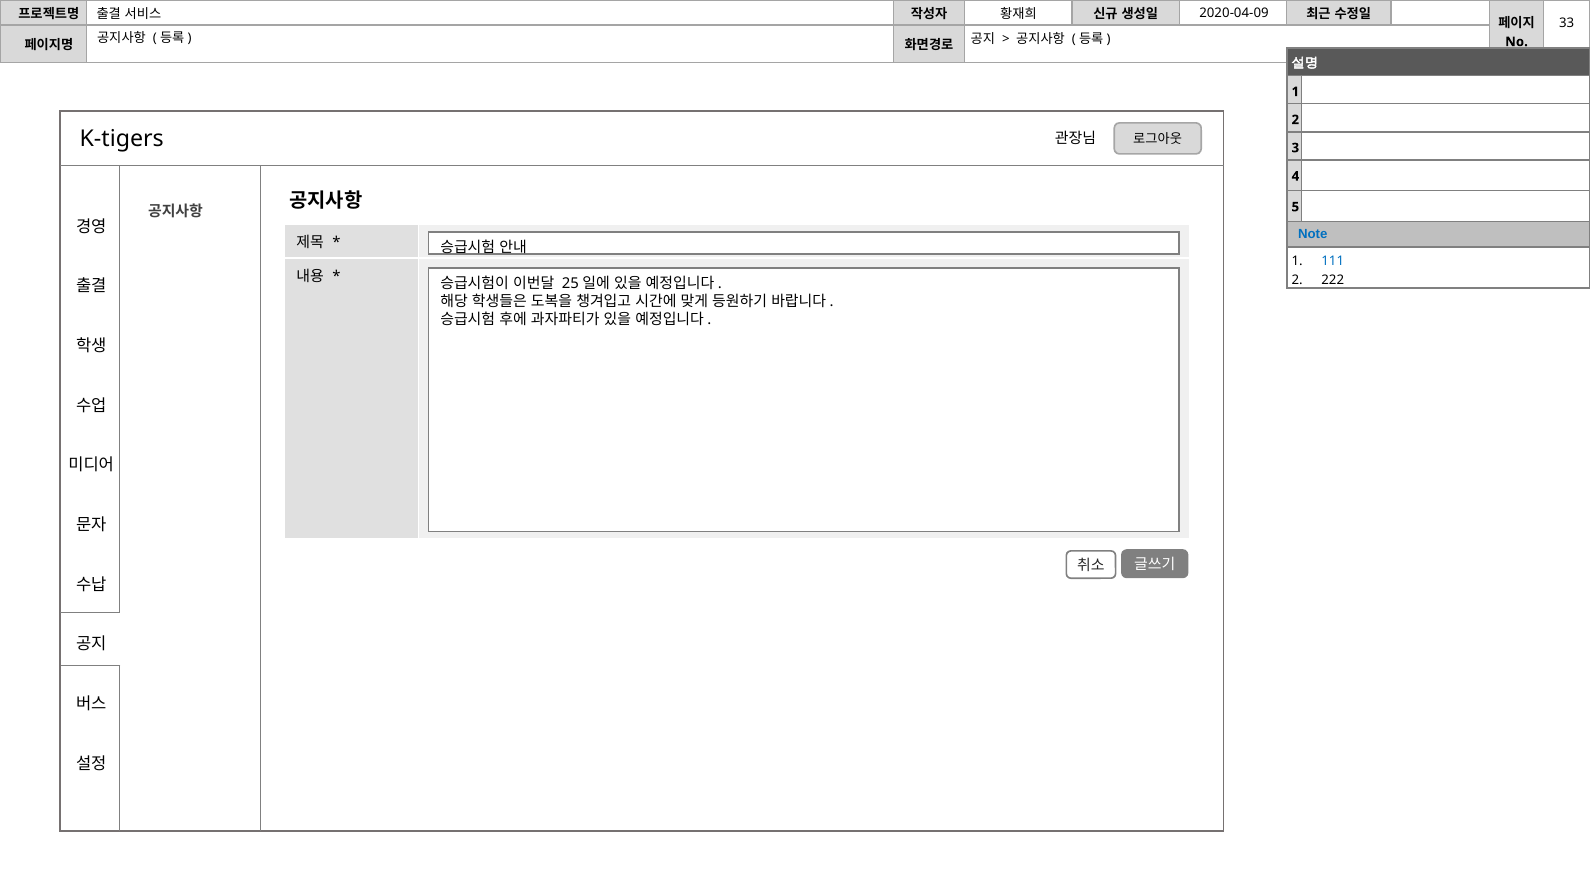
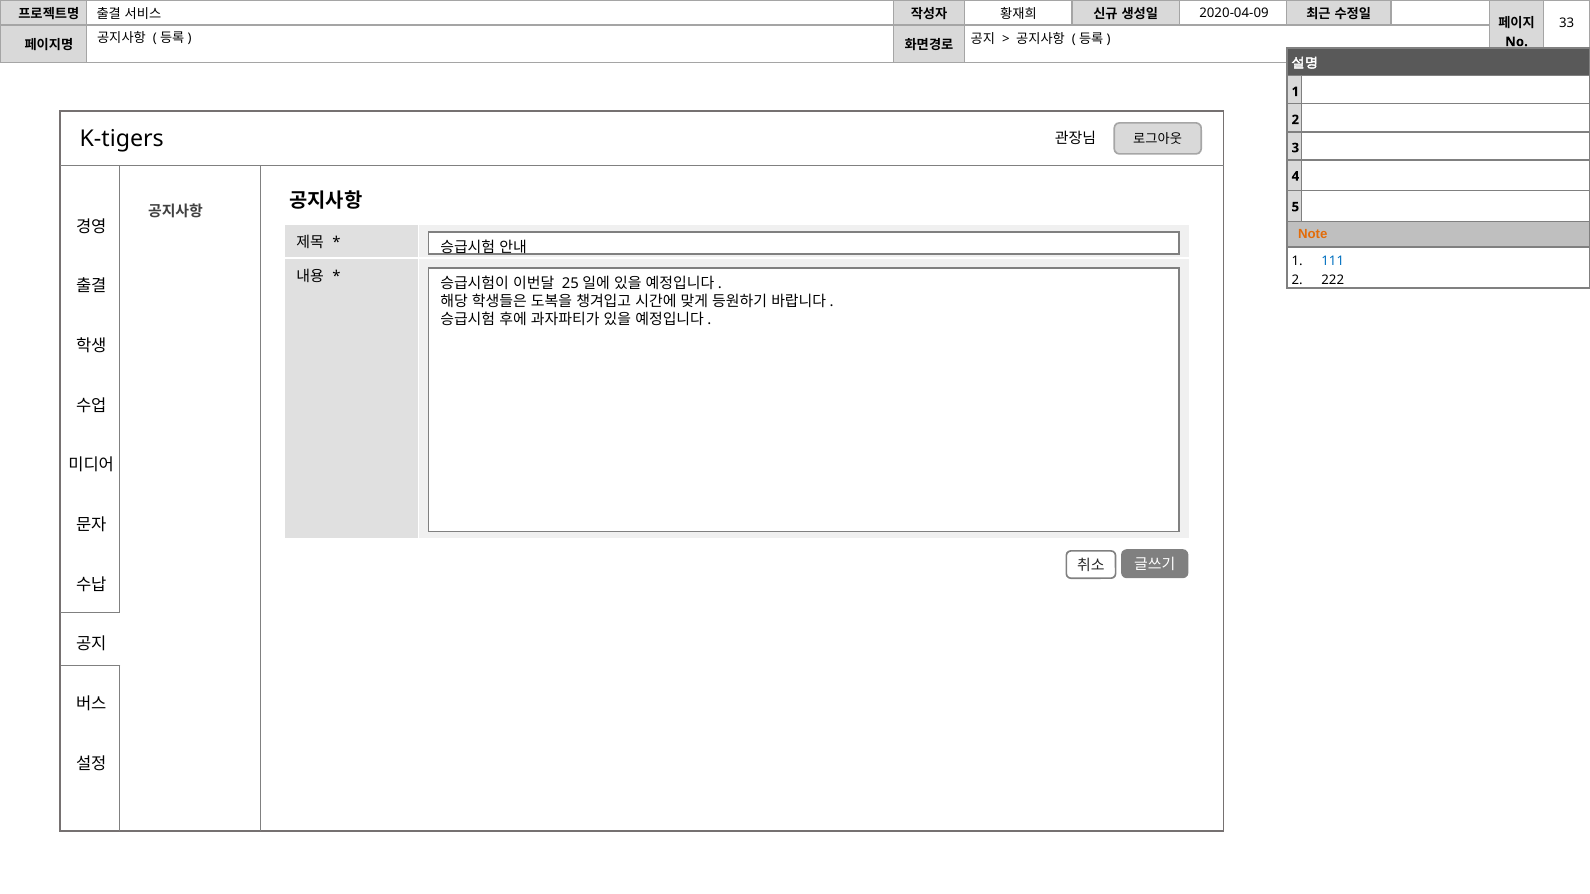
Note colour: blue -> orange
